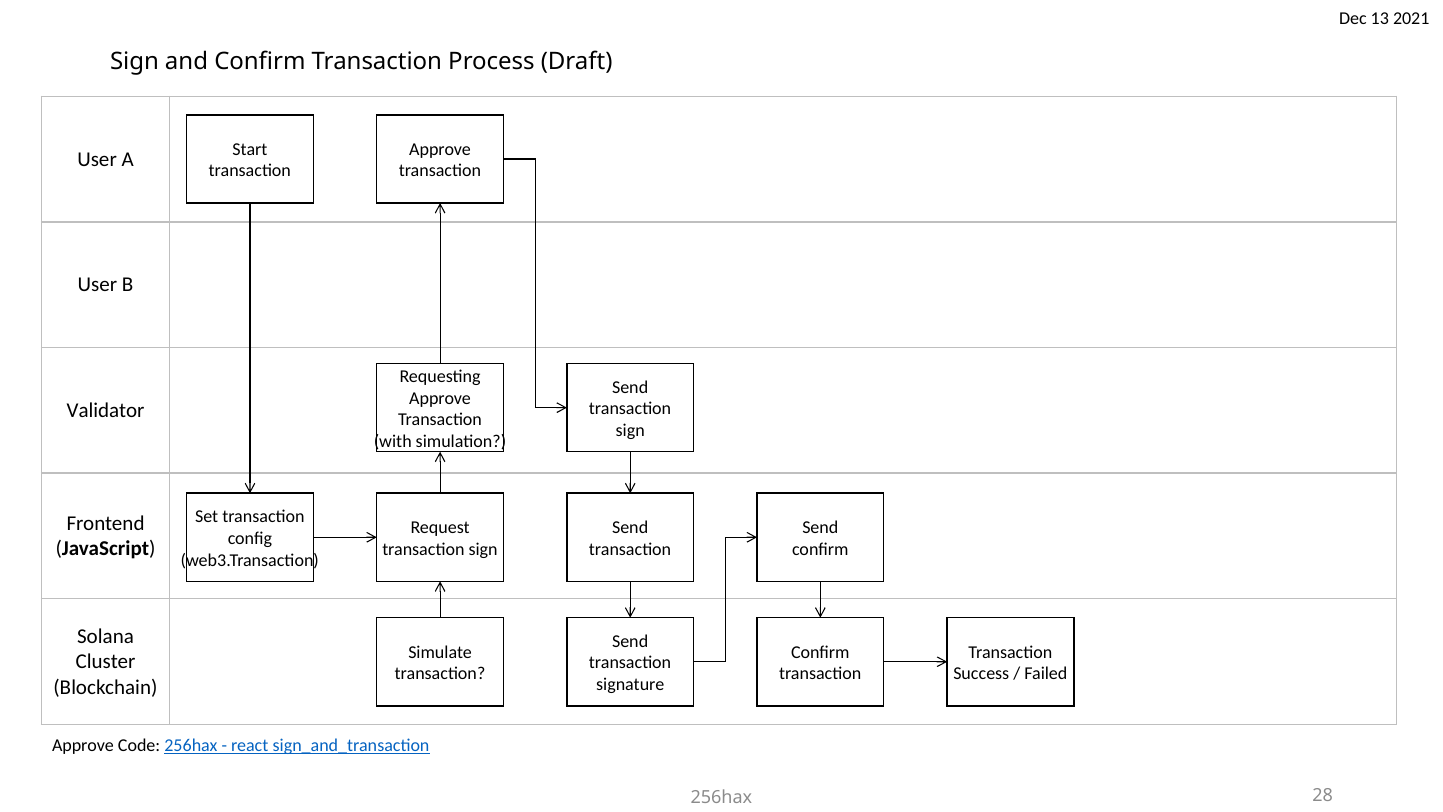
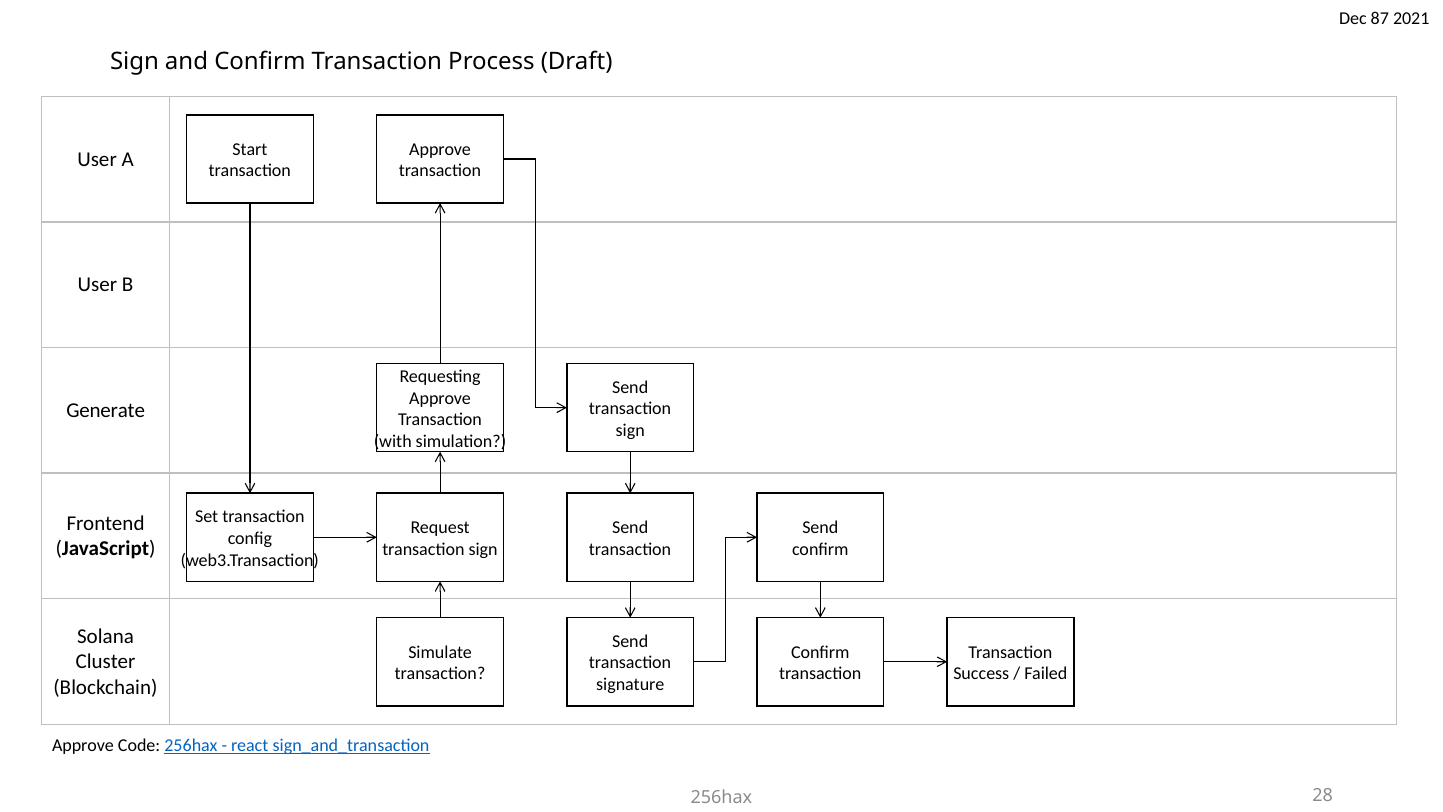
13: 13 -> 87
Validator: Validator -> Generate
